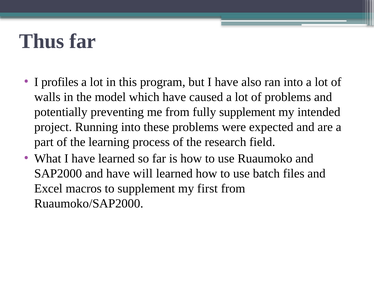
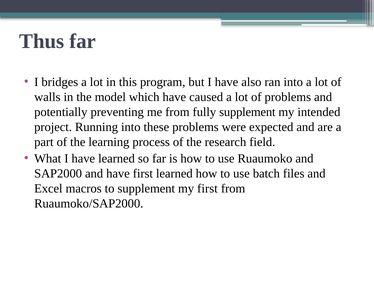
profiles: profiles -> bridges
have will: will -> first
